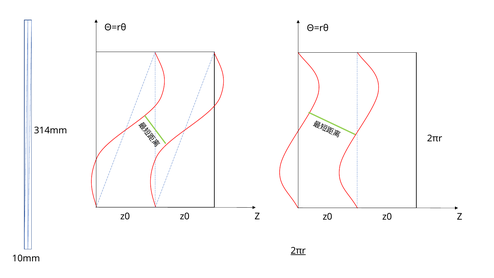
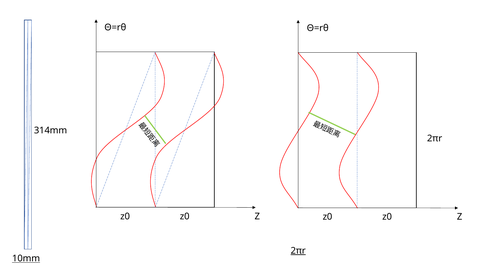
10mm underline: none -> present
